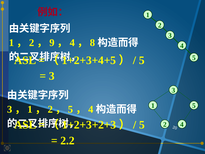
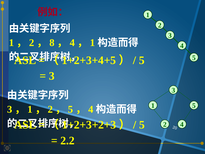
9: 9 -> 8
8 at (93, 43): 8 -> 1
